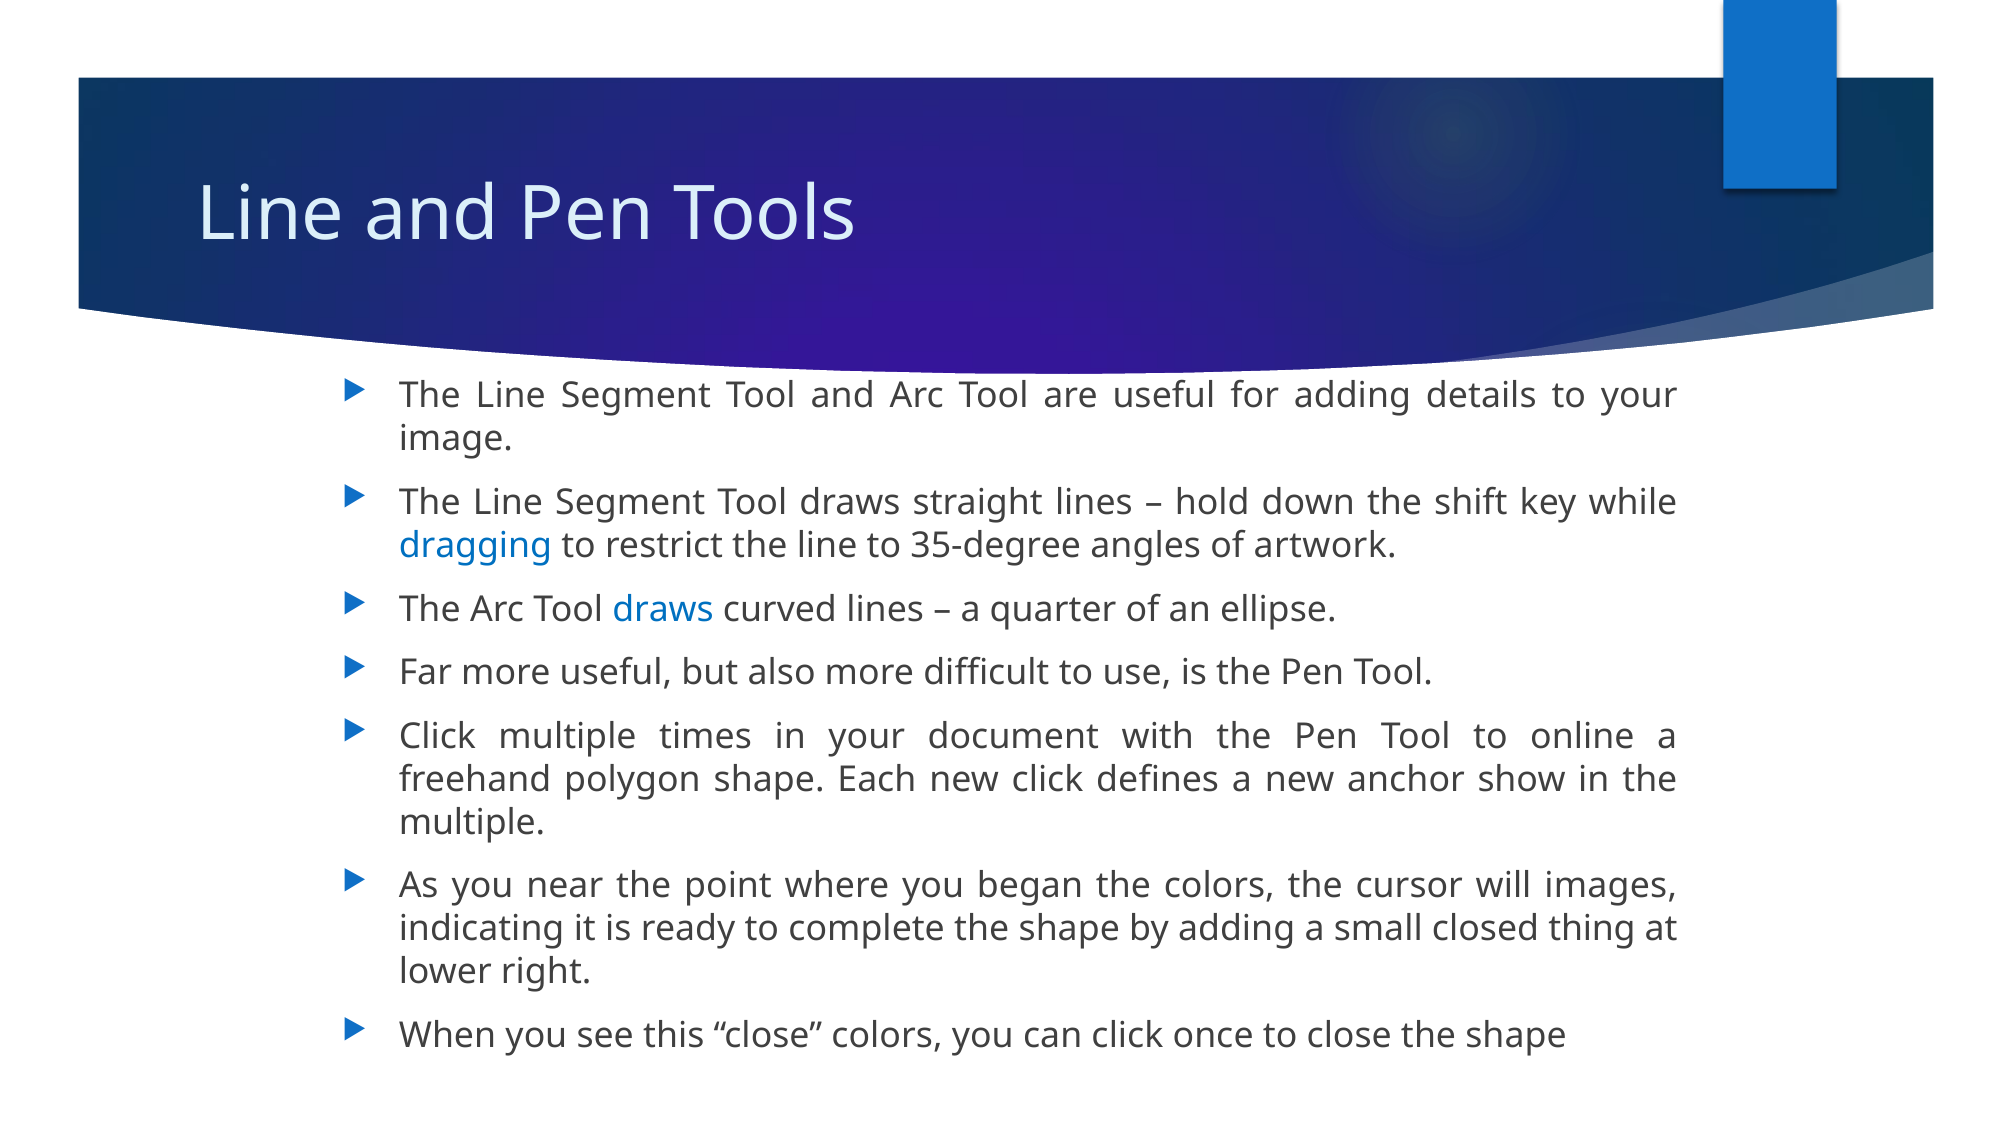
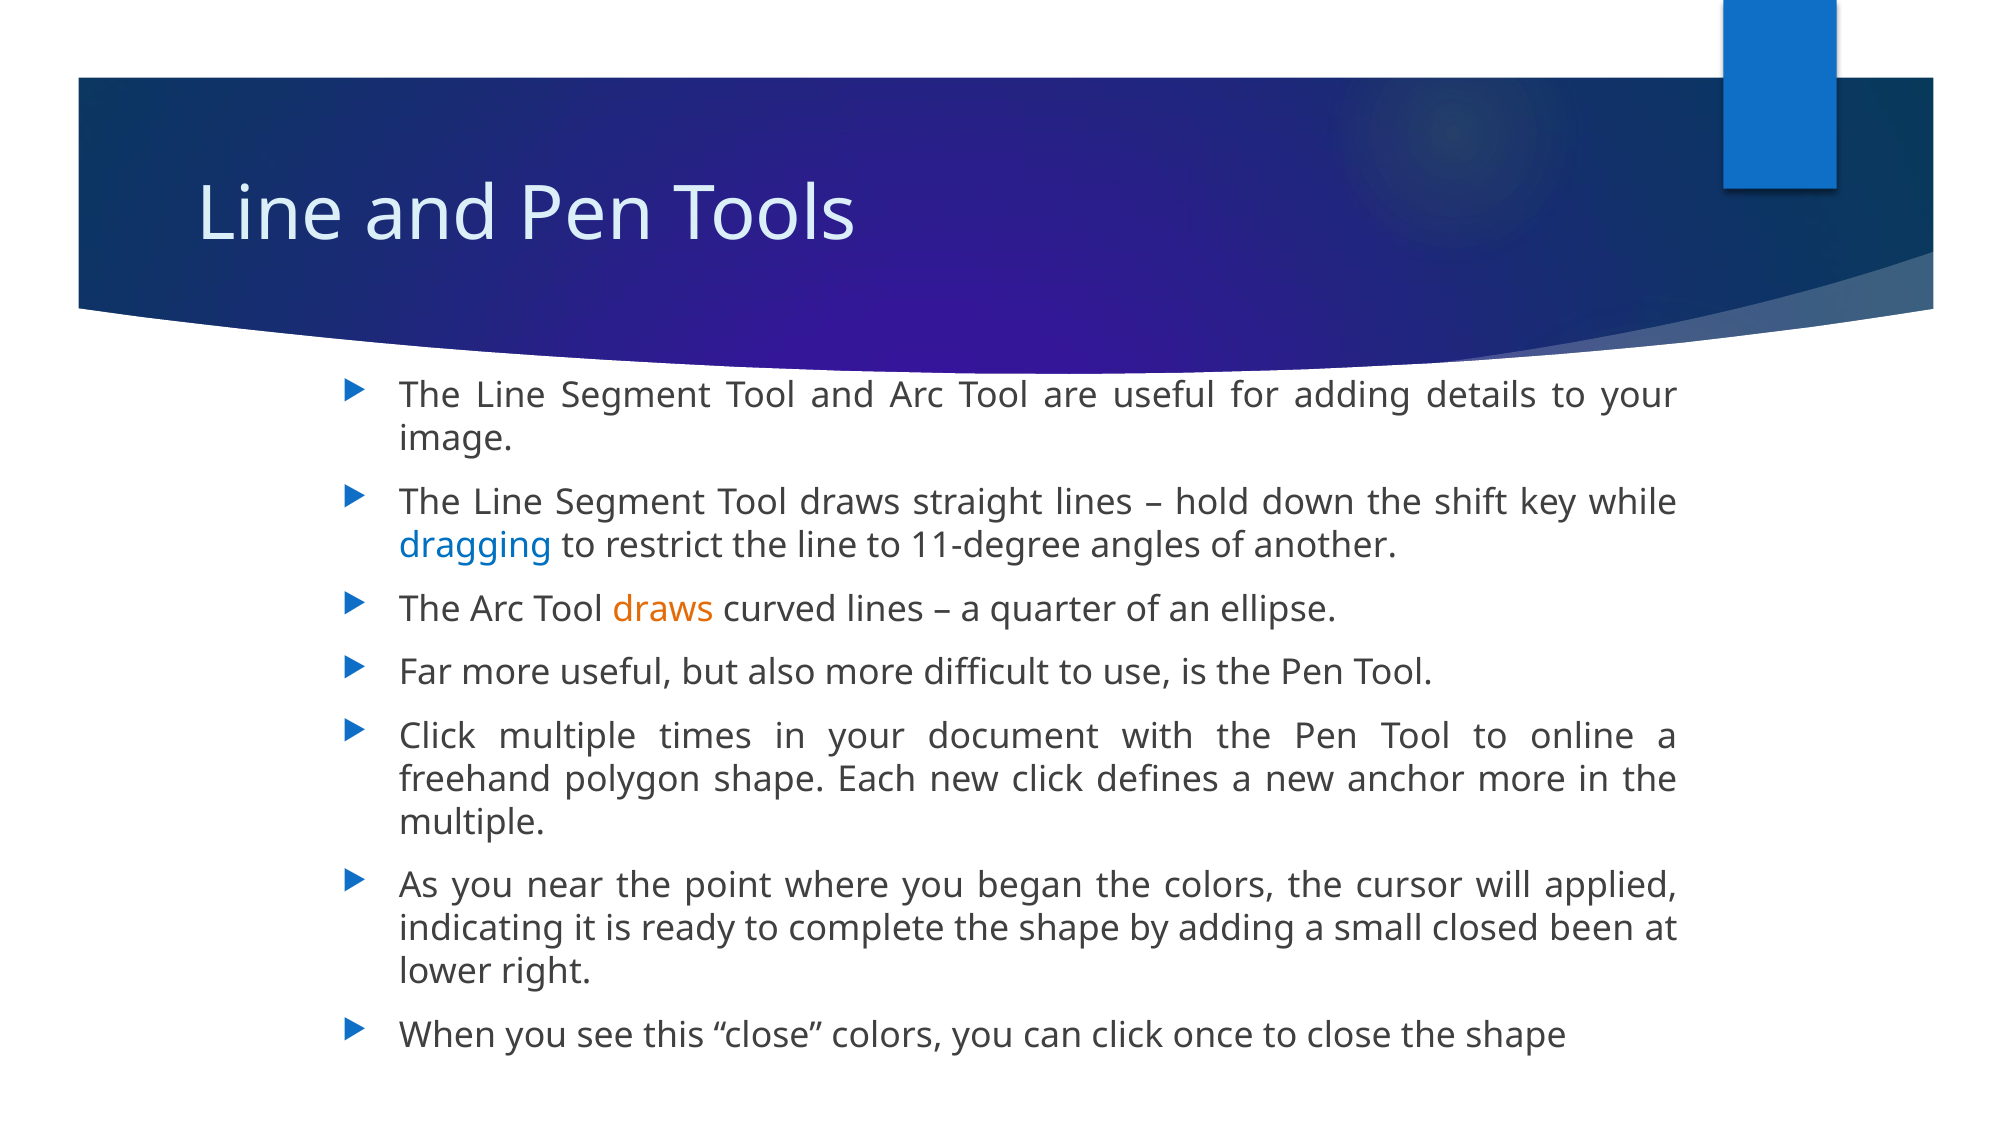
35-degree: 35-degree -> 11-degree
artwork: artwork -> another
draws at (663, 609) colour: blue -> orange
anchor show: show -> more
images: images -> applied
thing: thing -> been
